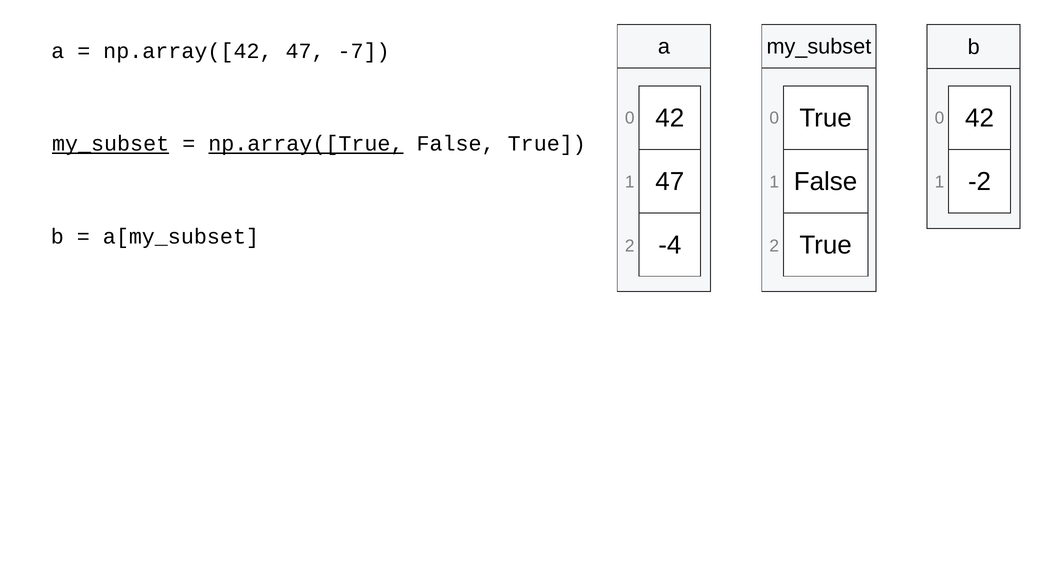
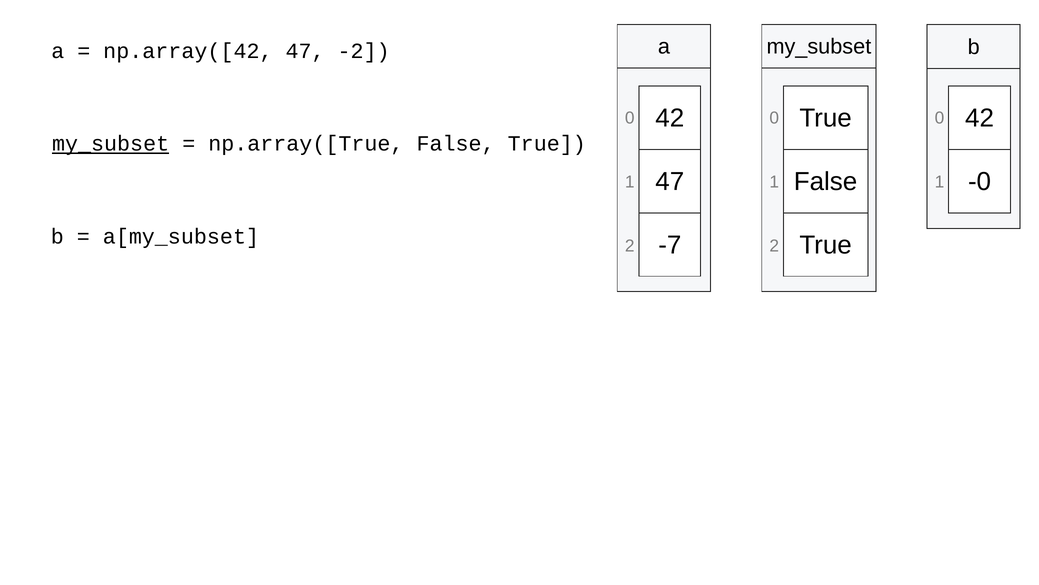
-7: -7 -> -2
np.array([True underline: present -> none
-2: -2 -> -0
-4: -4 -> -7
